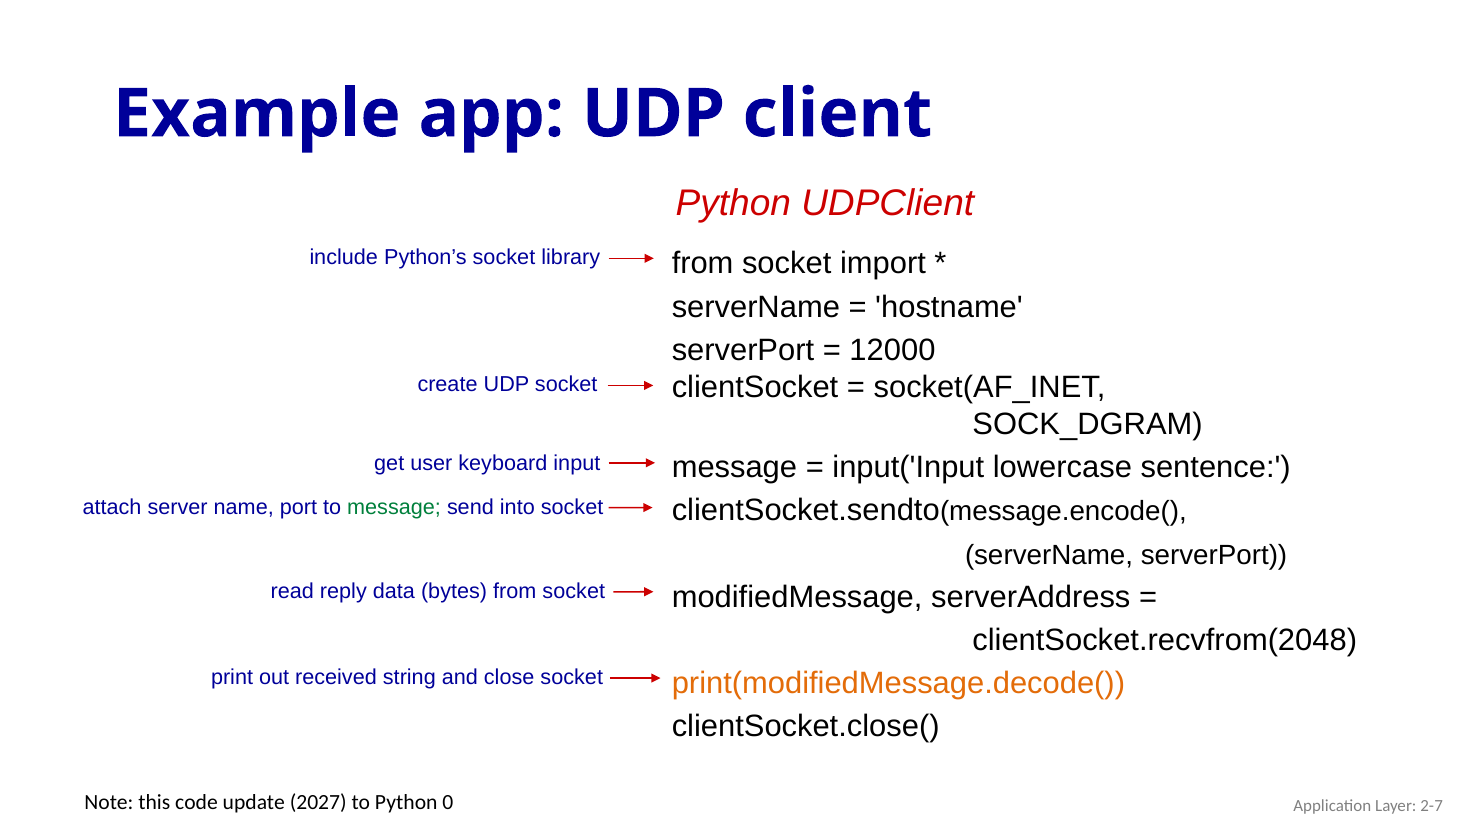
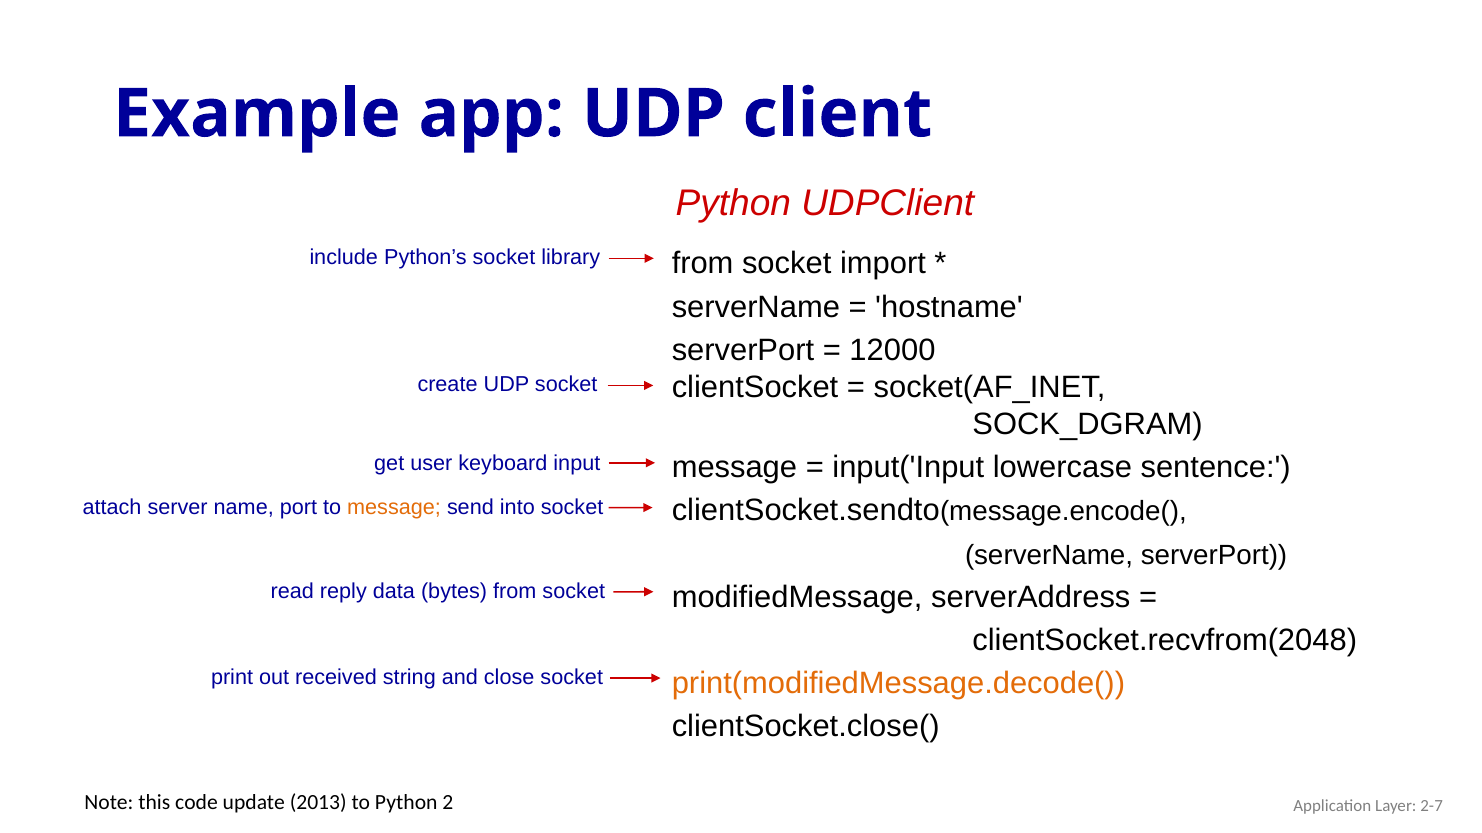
message at (394, 507) colour: green -> orange
2027: 2027 -> 2013
0: 0 -> 2
